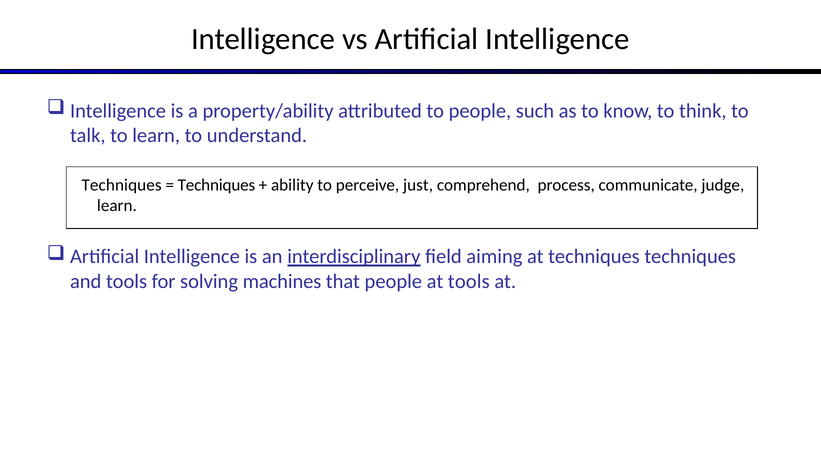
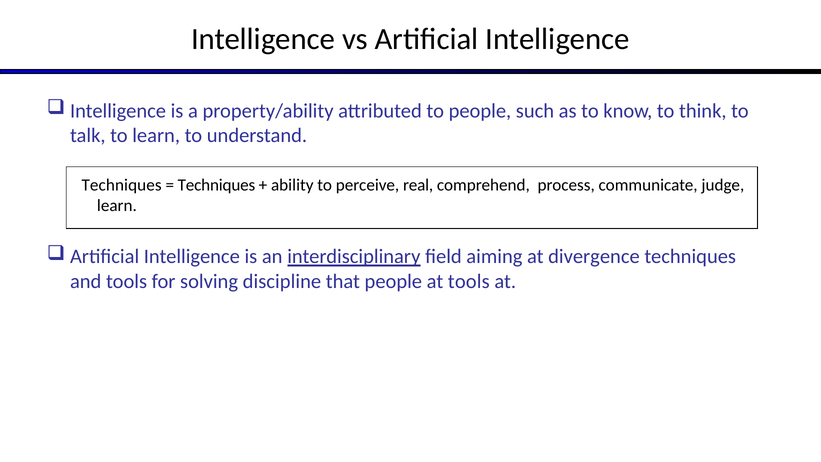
just: just -> real
at techniques: techniques -> divergence
machines: machines -> discipline
